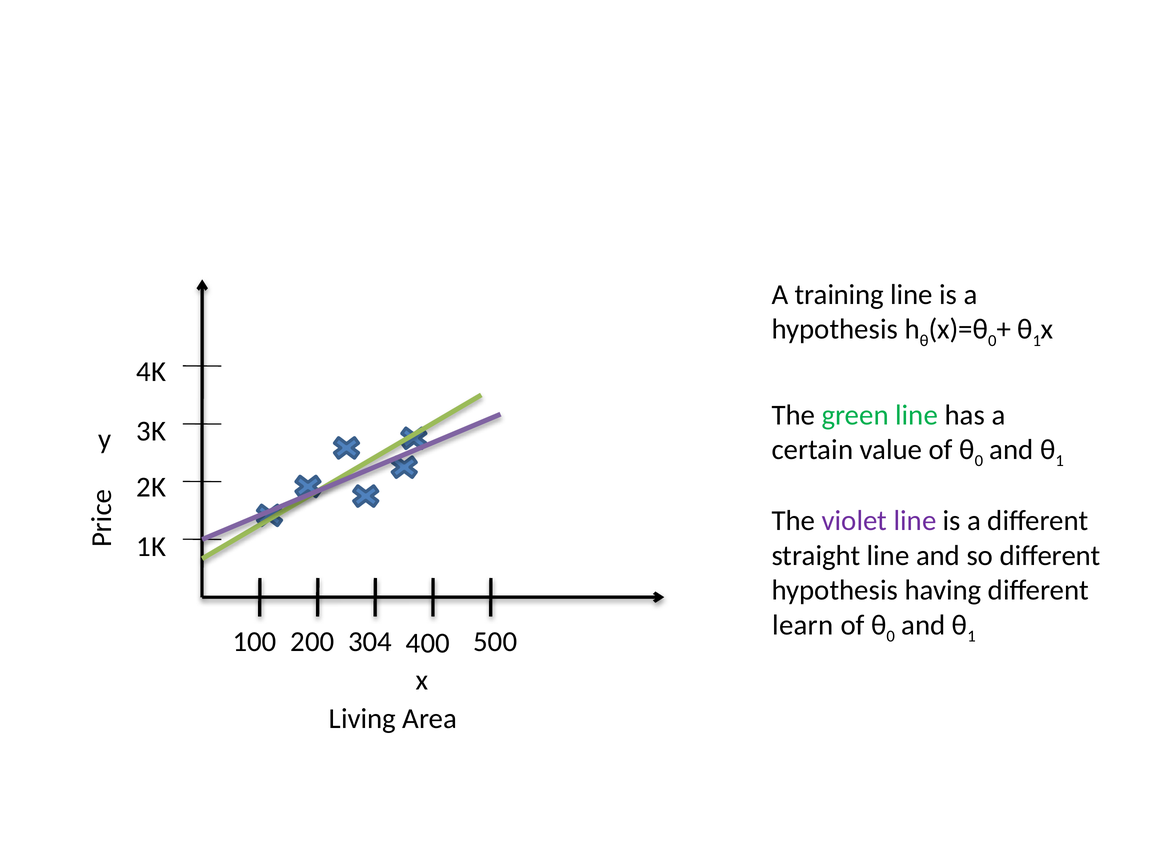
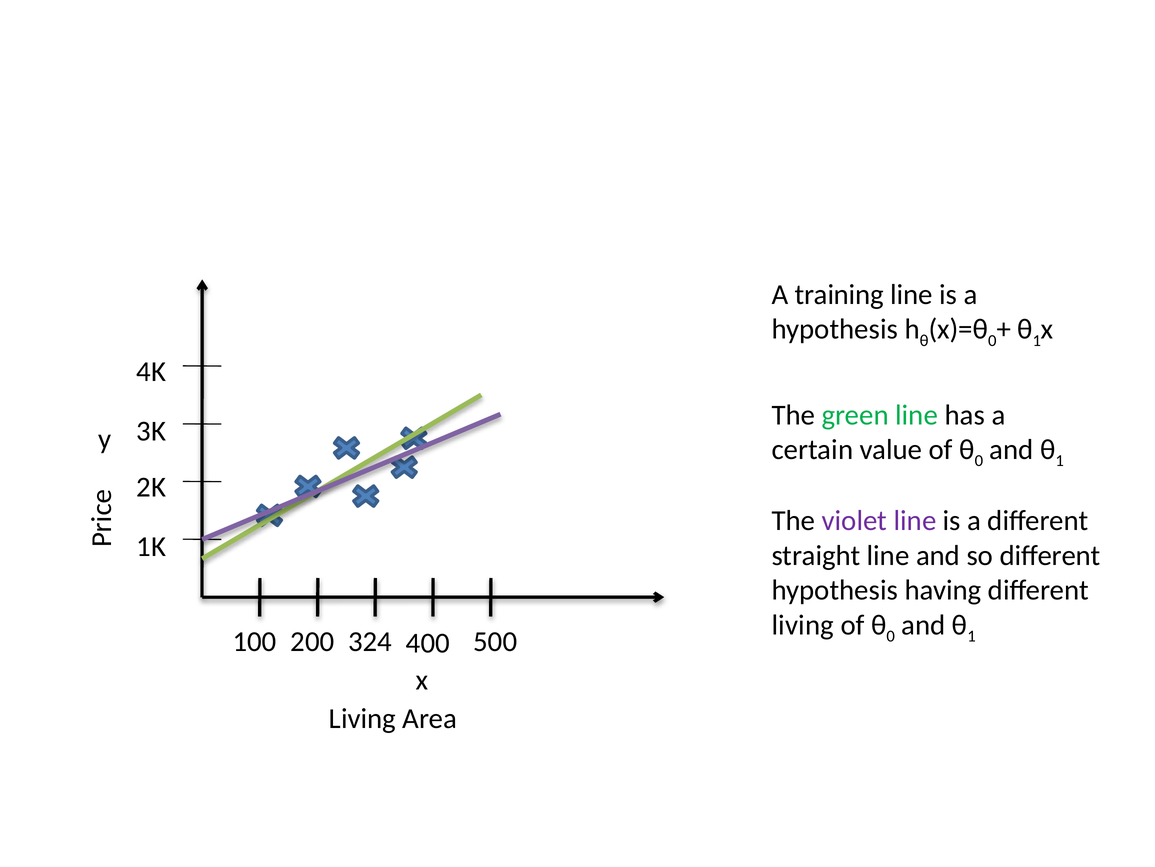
learn at (803, 624): learn -> living
304: 304 -> 324
